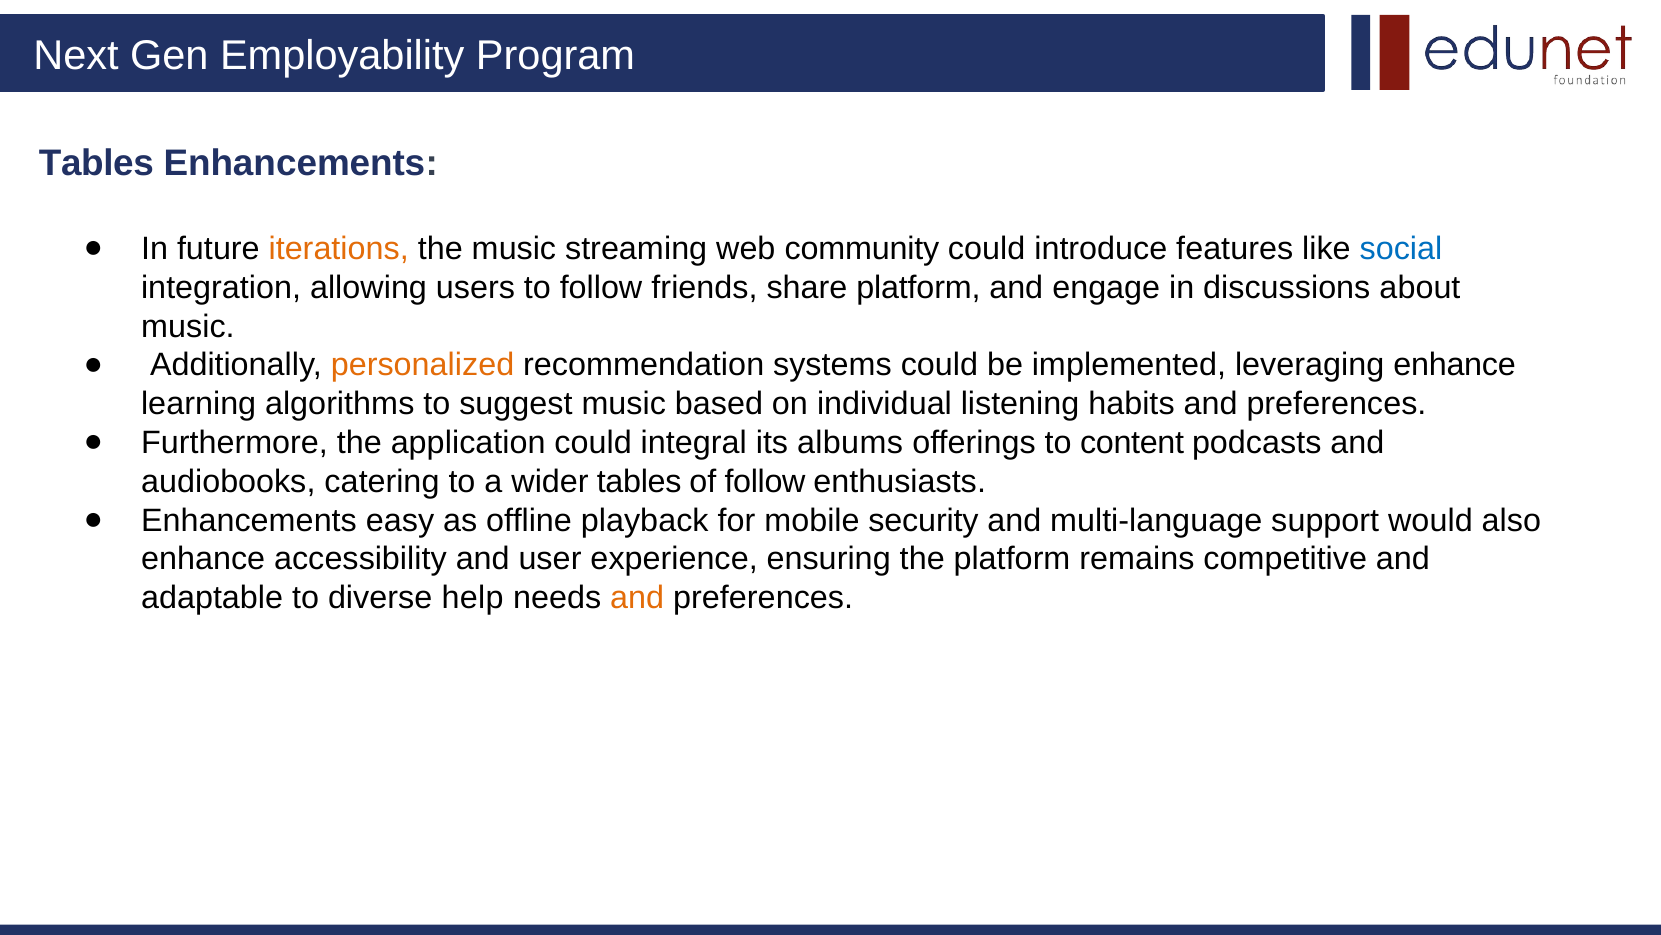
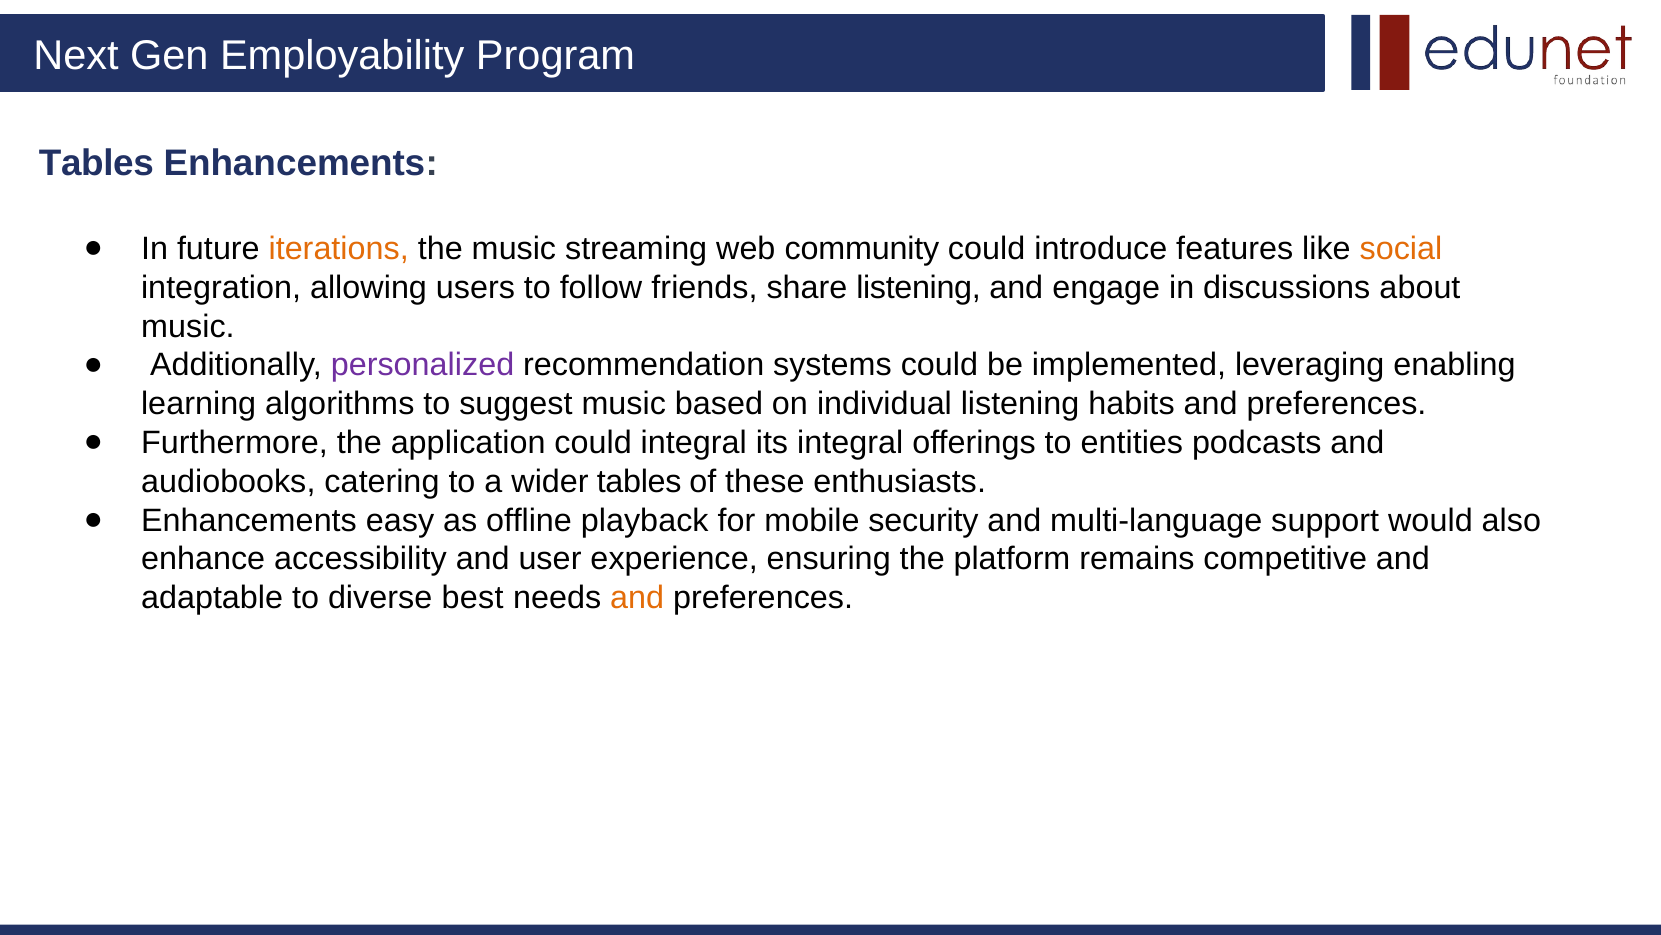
social colour: blue -> orange
share platform: platform -> listening
personalized colour: orange -> purple
leveraging enhance: enhance -> enabling
its albums: albums -> integral
content: content -> entities
of follow: follow -> these
help: help -> best
